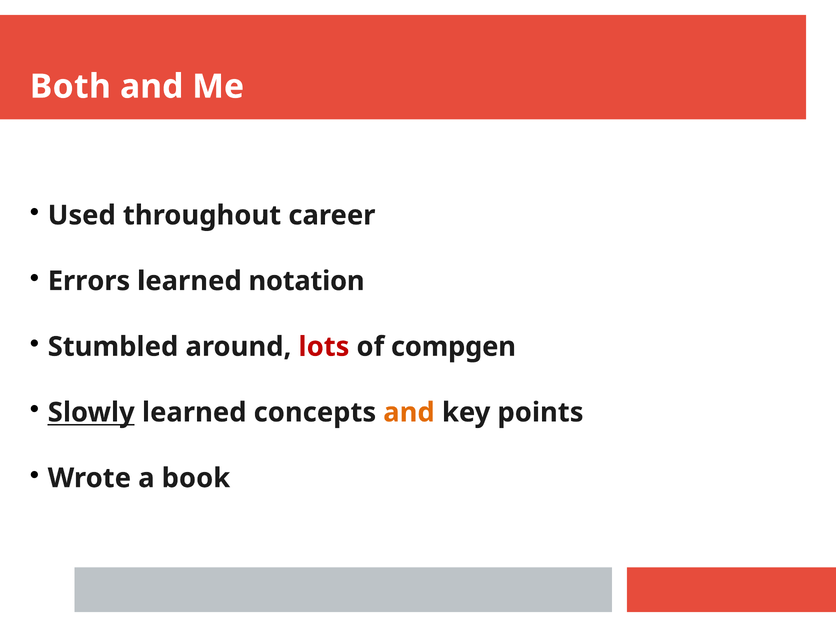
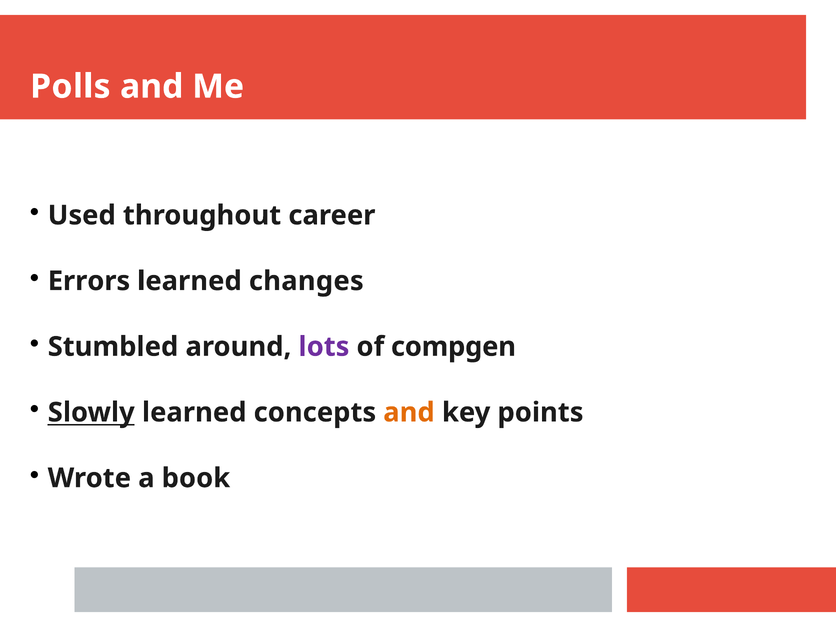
Both: Both -> Polls
notation: notation -> changes
lots colour: red -> purple
